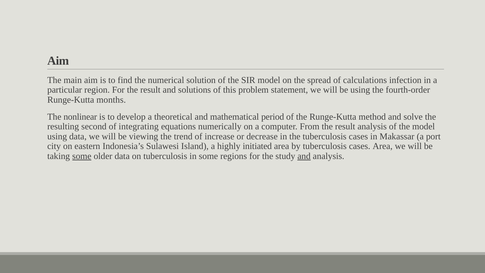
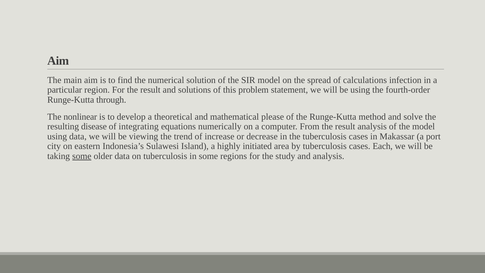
months: months -> through
period: period -> please
second: second -> disease
cases Area: Area -> Each
and at (304, 156) underline: present -> none
